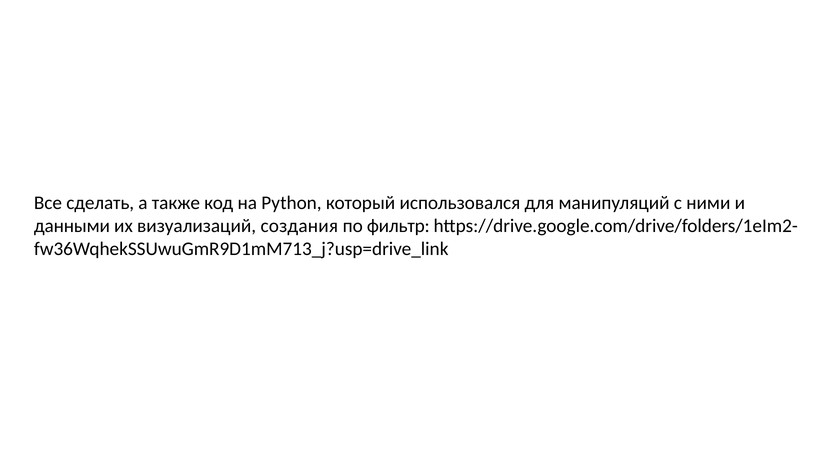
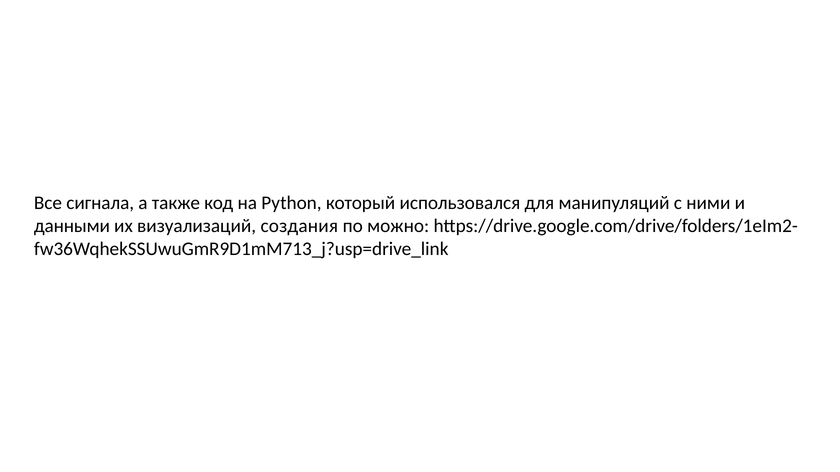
сделать: сделать -> сигнала
фильтр: фильтр -> можно
